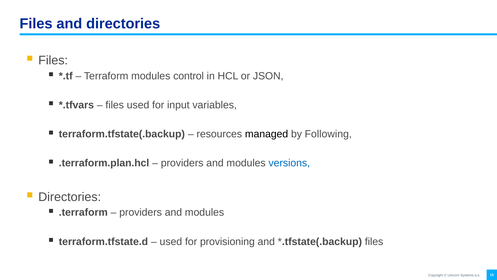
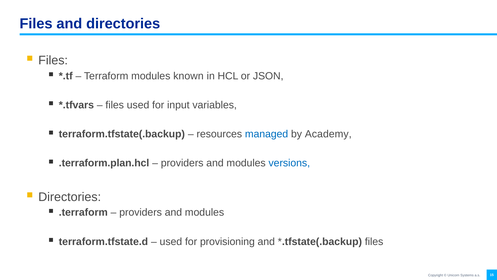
control: control -> known
managed colour: black -> blue
Following: Following -> Academy
